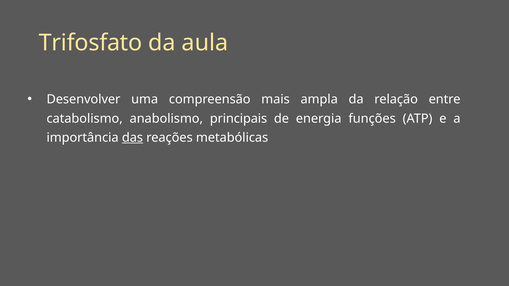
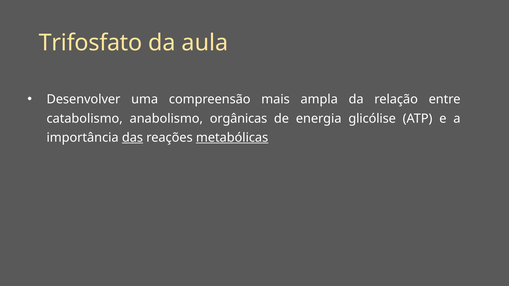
principais: principais -> orgânicas
funções: funções -> glicólise
metabólicas underline: none -> present
